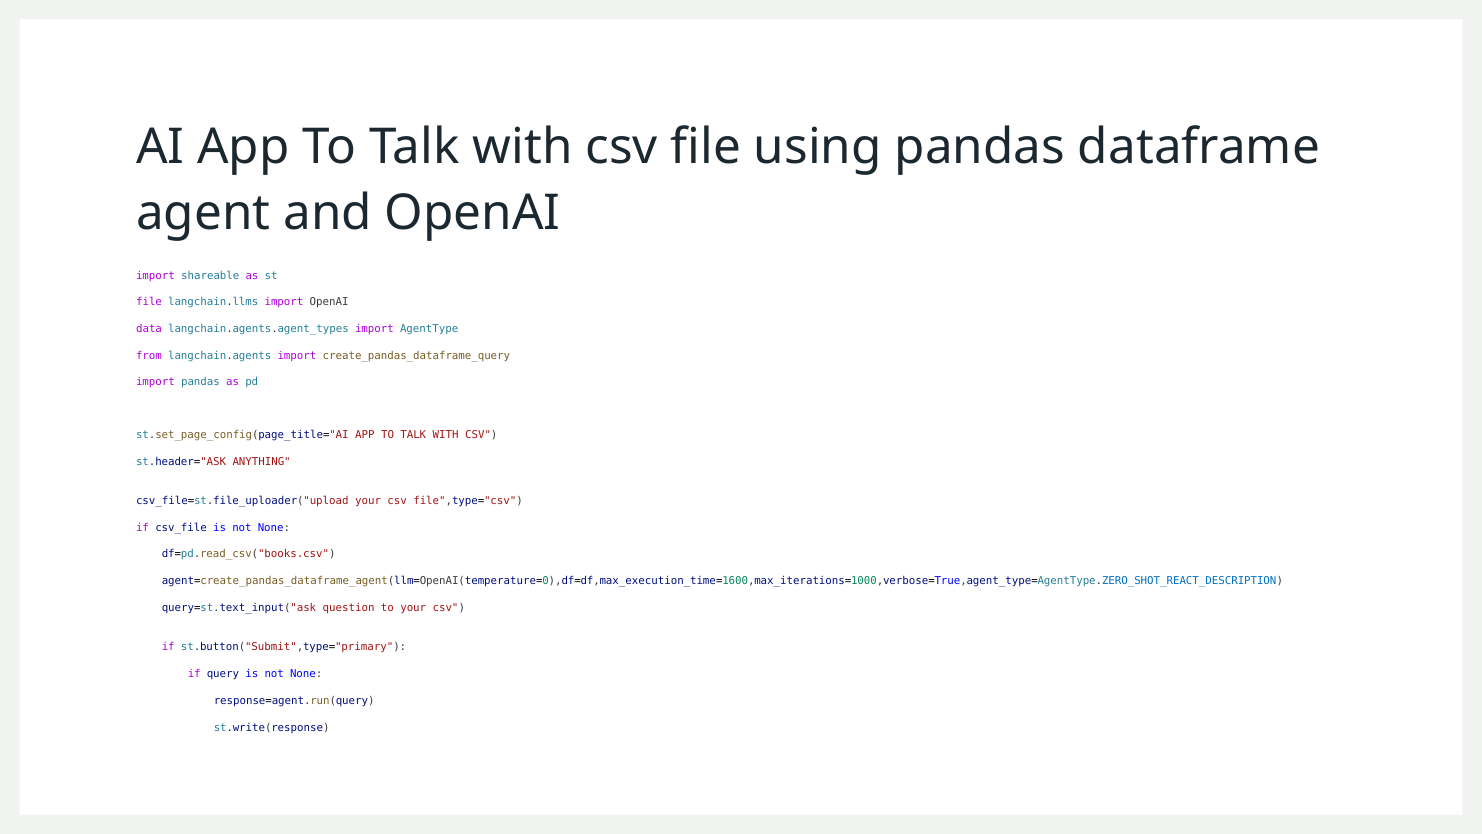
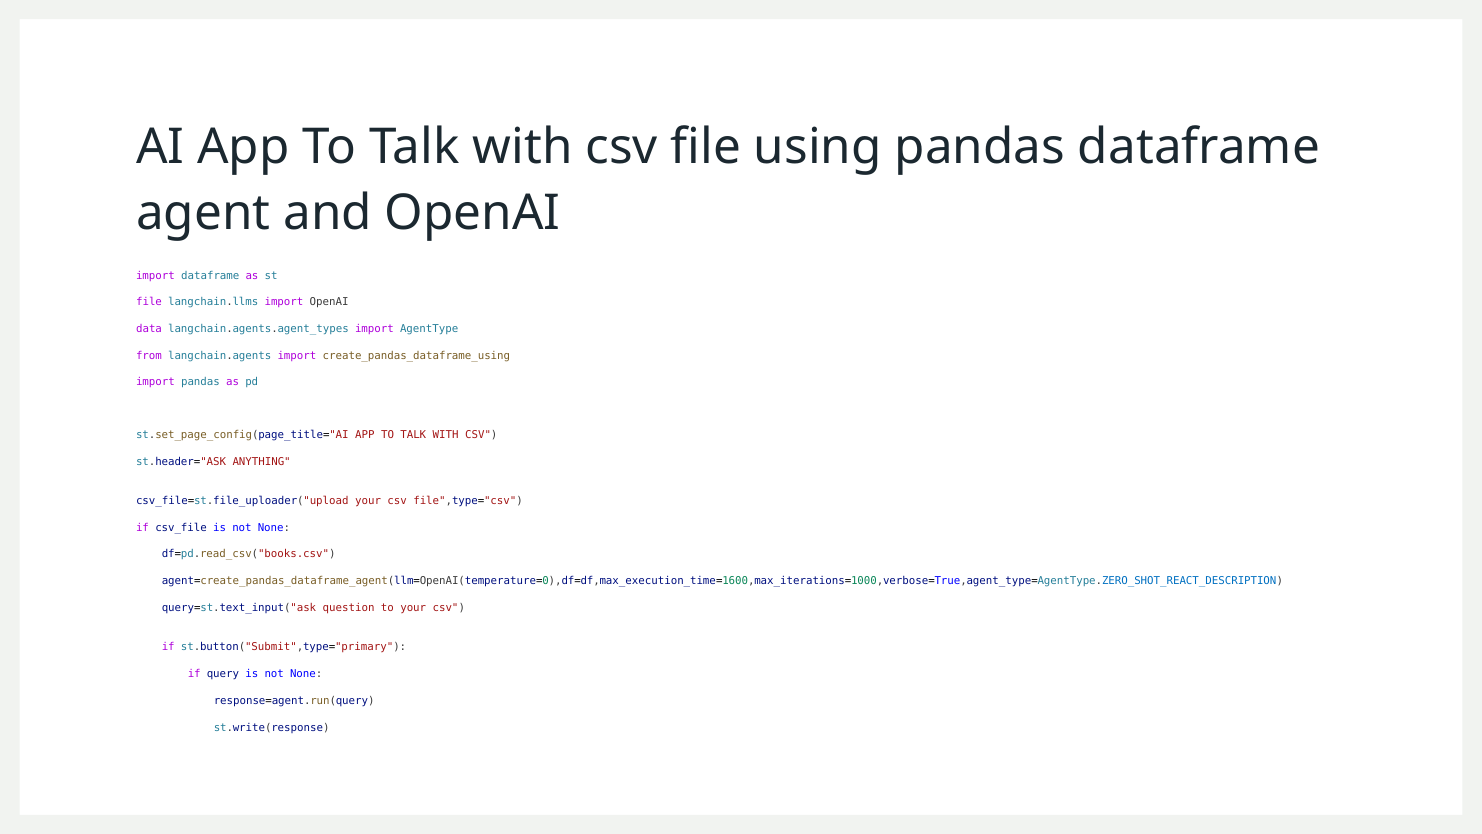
import shareable: shareable -> dataframe
create_pandas_dataframe_query: create_pandas_dataframe_query -> create_pandas_dataframe_using
